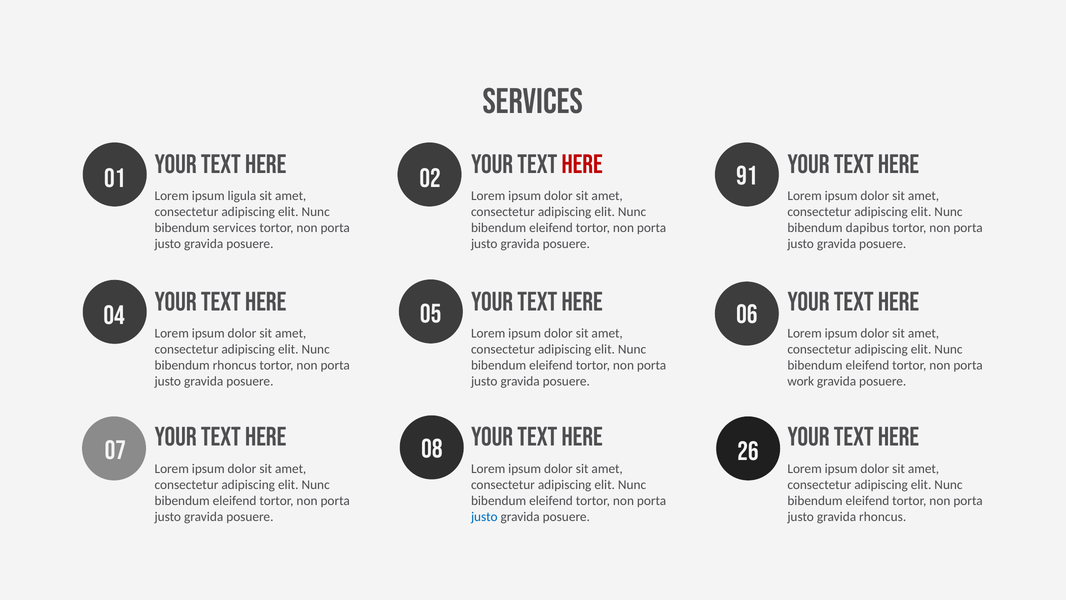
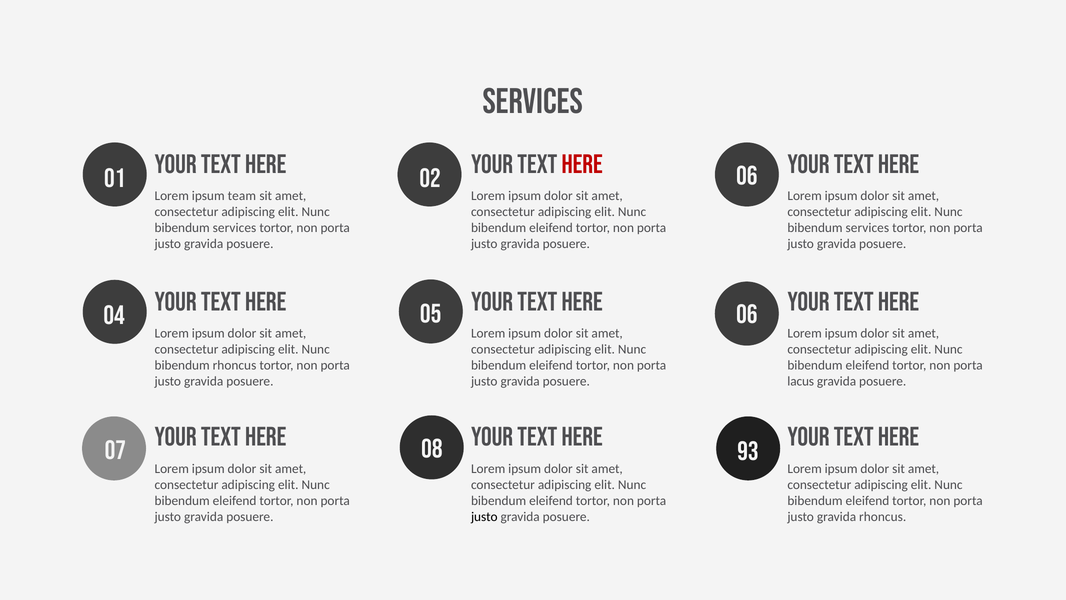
02 91: 91 -> 06
ligula: ligula -> team
dapibus at (867, 228): dapibus -> services
work: work -> lacus
26: 26 -> 93
justo at (484, 516) colour: blue -> black
